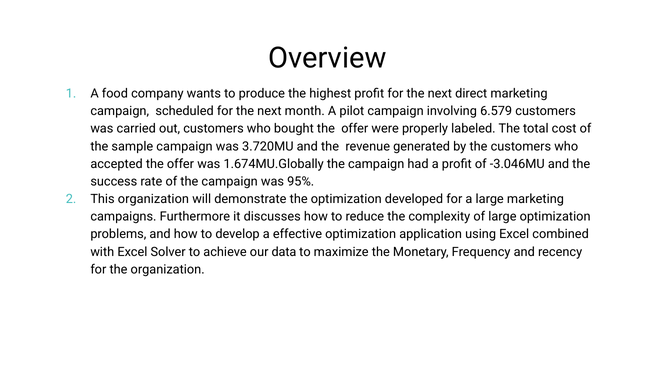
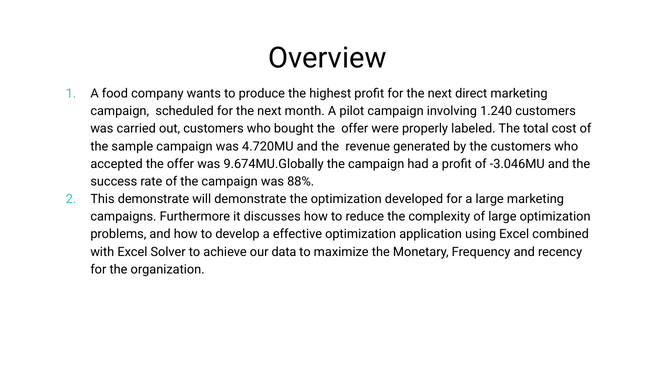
6.579: 6.579 -> 1.240
3.720MU: 3.720MU -> 4.720MU
1.674MU.Globally: 1.674MU.Globally -> 9.674MU.Globally
95%: 95% -> 88%
This organization: organization -> demonstrate
